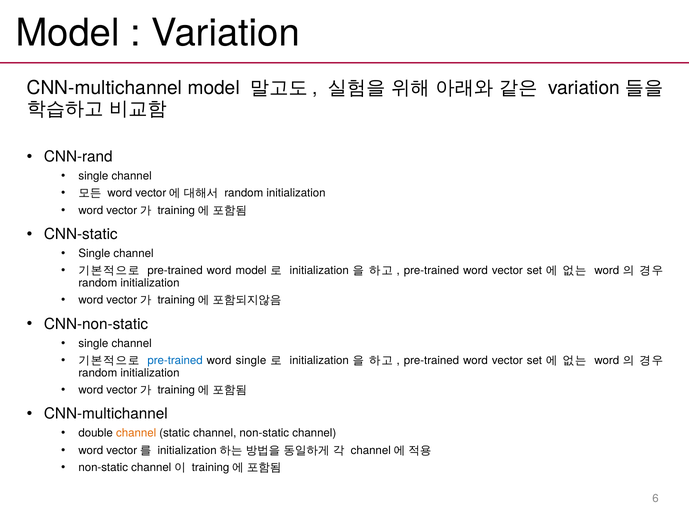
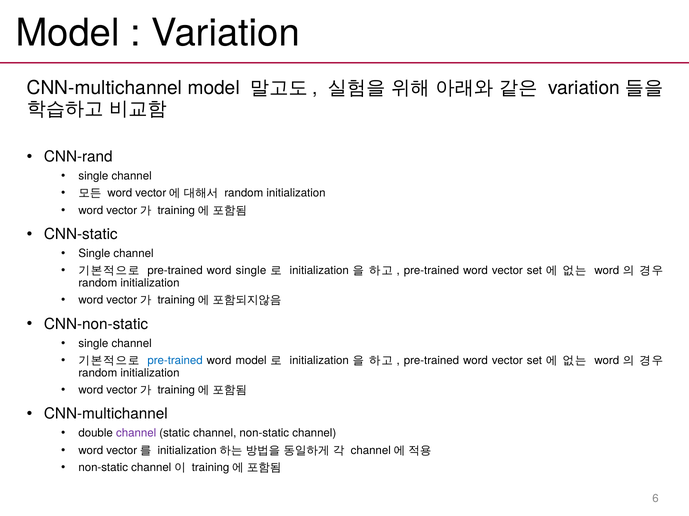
word model: model -> single
word single: single -> model
channel at (136, 434) colour: orange -> purple
